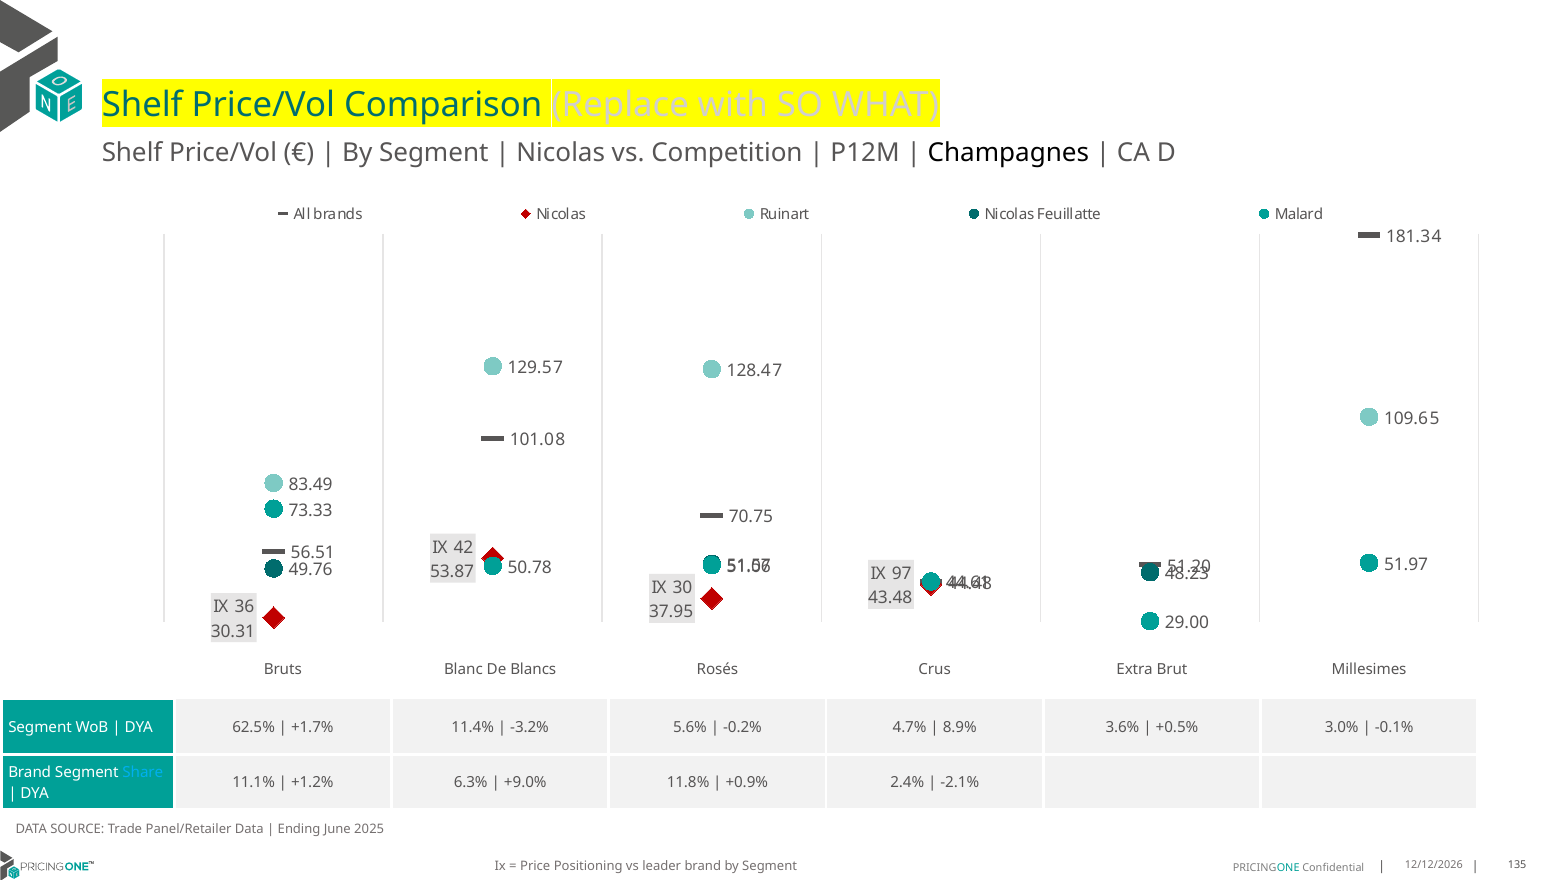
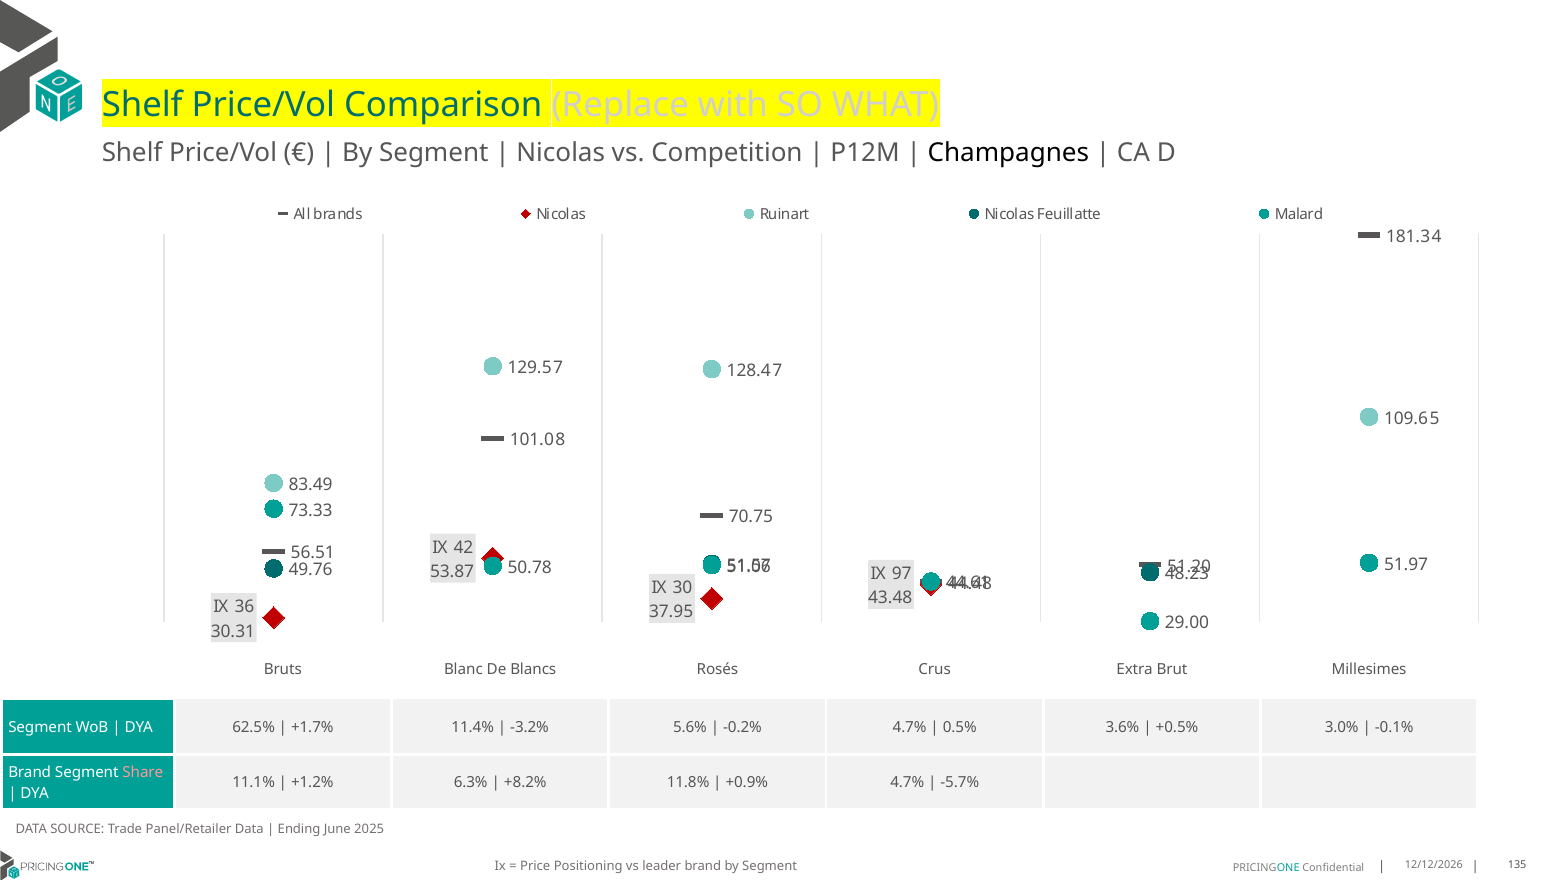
8.9%: 8.9% -> 0.5%
Share colour: light blue -> pink
+9.0%: +9.0% -> +8.2%
+0.9% 2.4%: 2.4% -> 4.7%
-2.1%: -2.1% -> -5.7%
